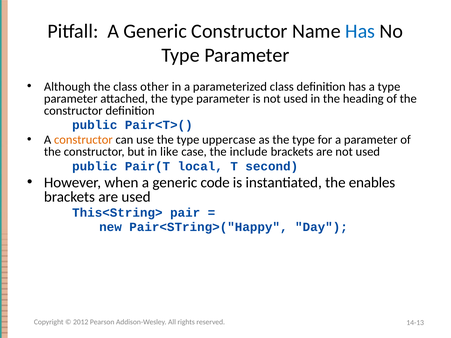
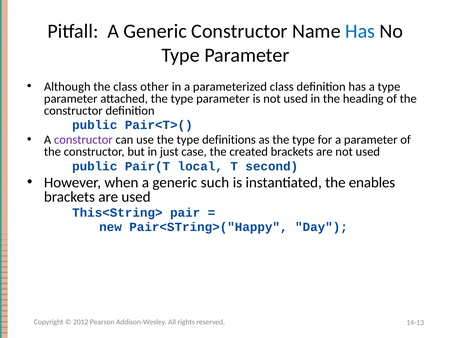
constructor at (83, 140) colour: orange -> purple
uppercase: uppercase -> definitions
like: like -> just
include: include -> created
code: code -> such
